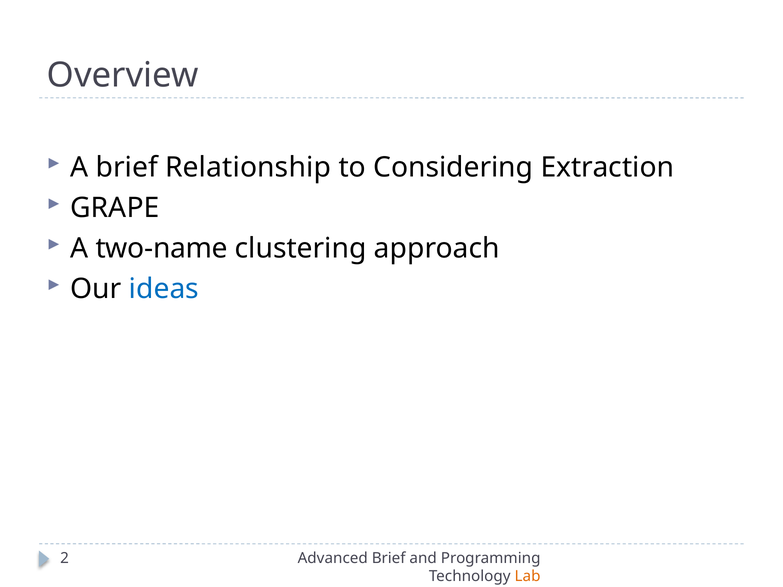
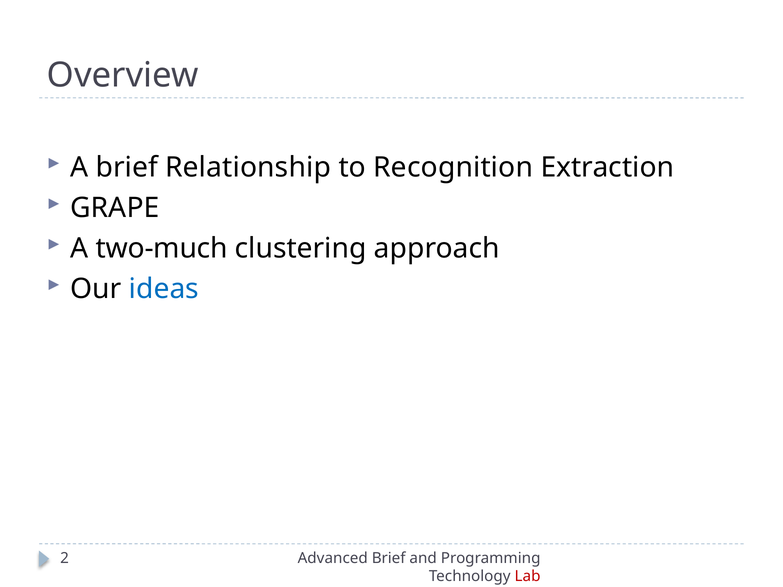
Considering: Considering -> Recognition
two-name: two-name -> two-much
Lab colour: orange -> red
